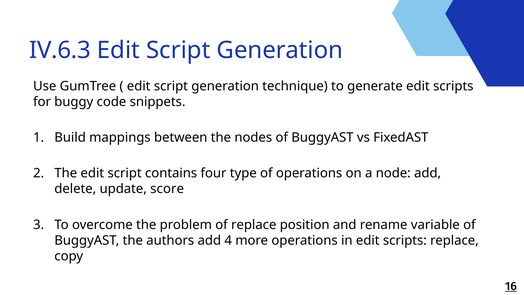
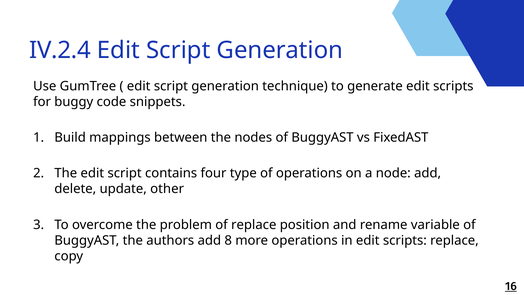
IV.6.3: IV.6.3 -> IV.2.4
score: score -> other
4: 4 -> 8
